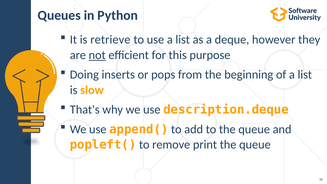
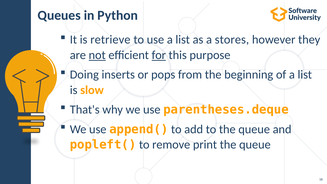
deque: deque -> stores
for underline: none -> present
description.deque: description.deque -> parentheses.deque
